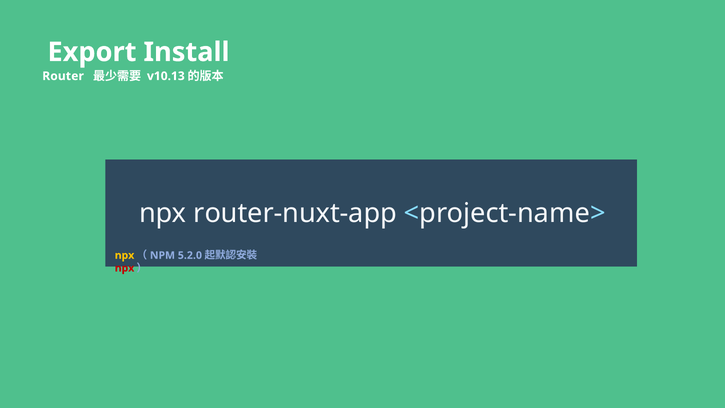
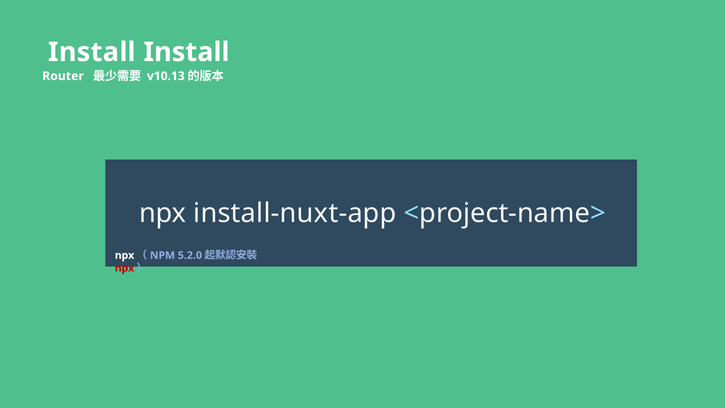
Export at (92, 52): Export -> Install
router-nuxt-app: router-nuxt-app -> install-nuxt-app
npx at (125, 255) colour: yellow -> white
